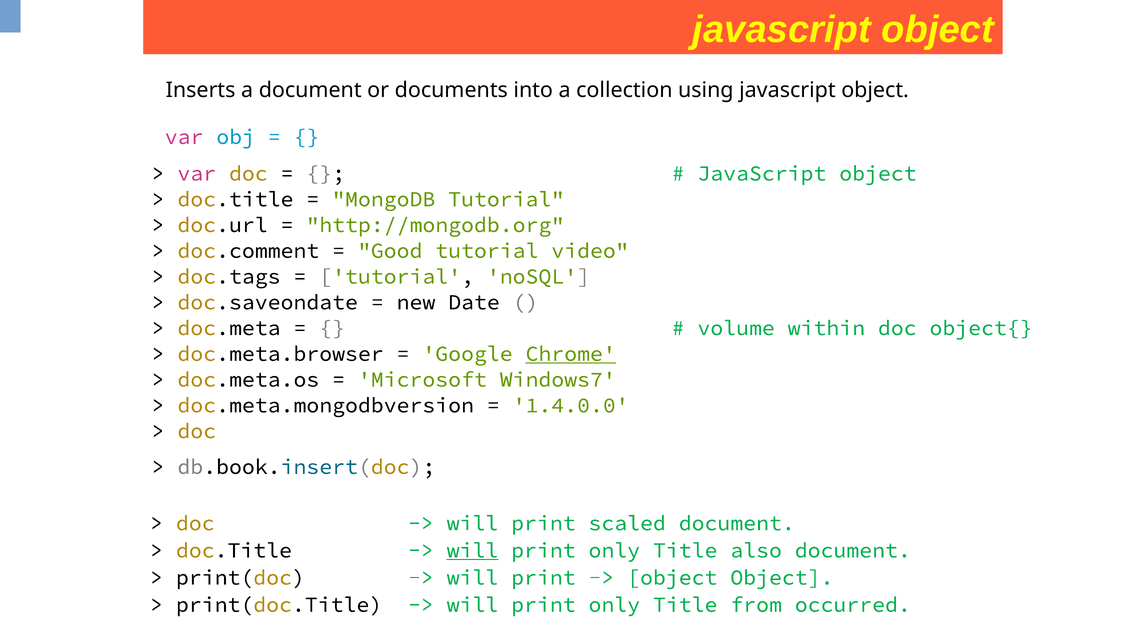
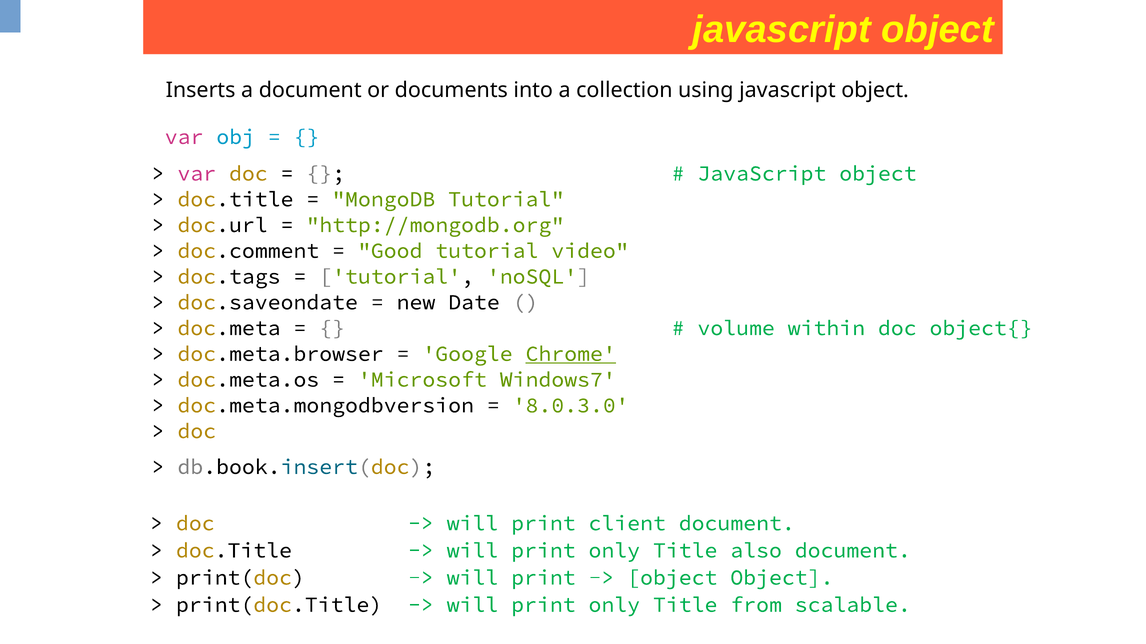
1.4.0.0: 1.4.0.0 -> 8.0.3.0
scaled: scaled -> client
will at (472, 551) underline: present -> none
occurred: occurred -> scalable
